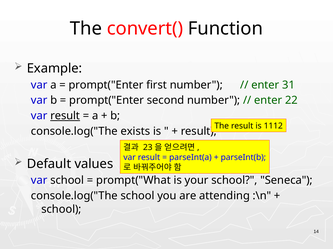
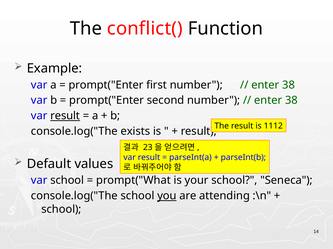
convert(: convert( -> conflict(
31 at (289, 85): 31 -> 38
22 at (291, 101): 22 -> 38
you underline: none -> present
